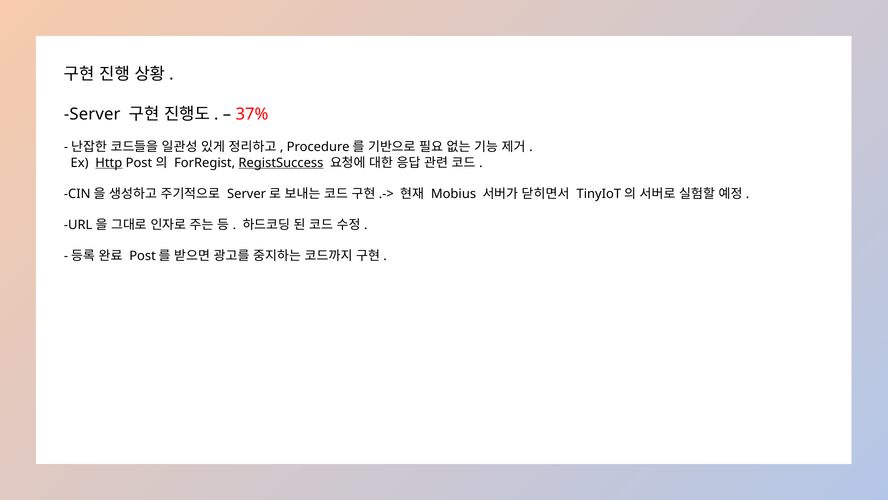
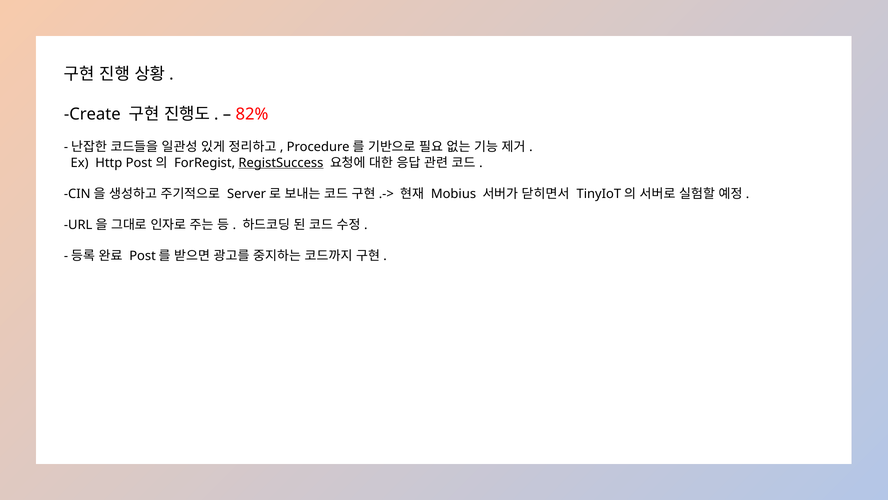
Server: Server -> Create
37%: 37% -> 82%
Http underline: present -> none
